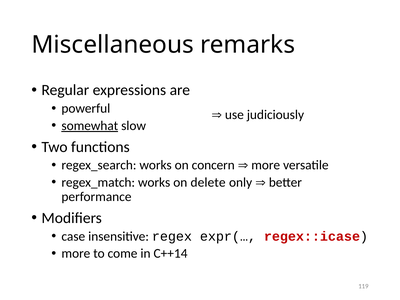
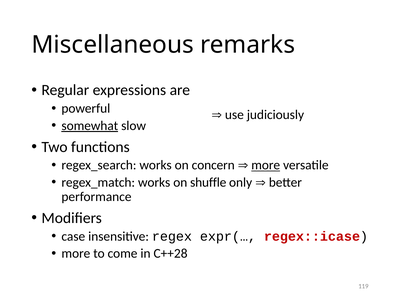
more at (266, 165) underline: none -> present
delete: delete -> shuffle
C++14: C++14 -> C++28
